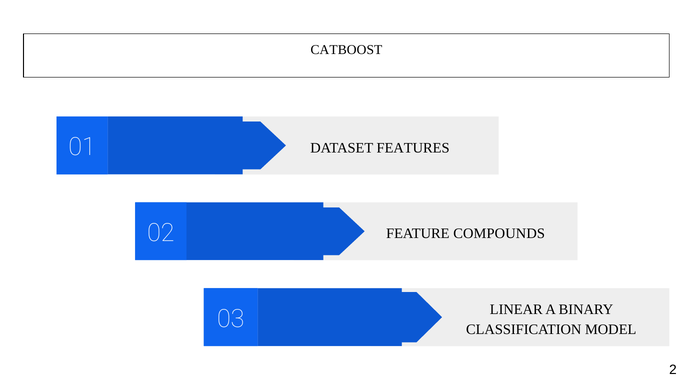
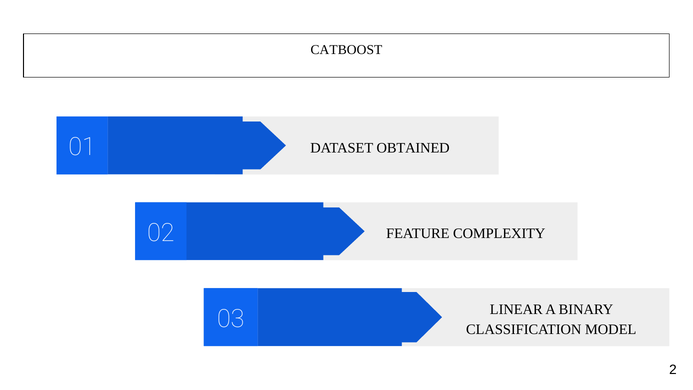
FEATURES: FEATURES -> OBTAINED
COMPOUNDS: COMPOUNDS -> COMPLEXITY
